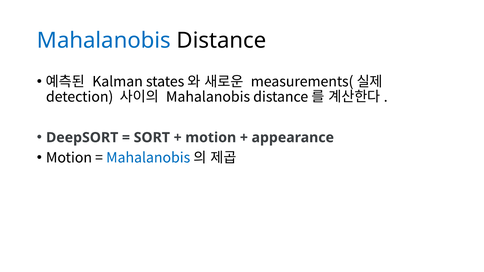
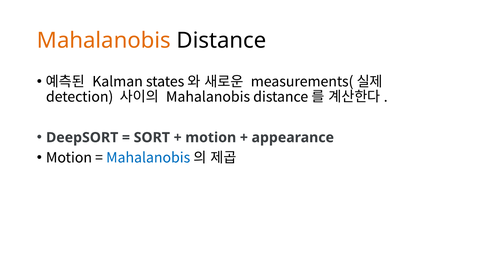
Mahalanobis at (104, 41) colour: blue -> orange
